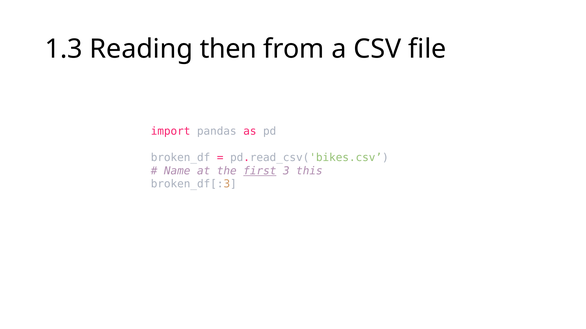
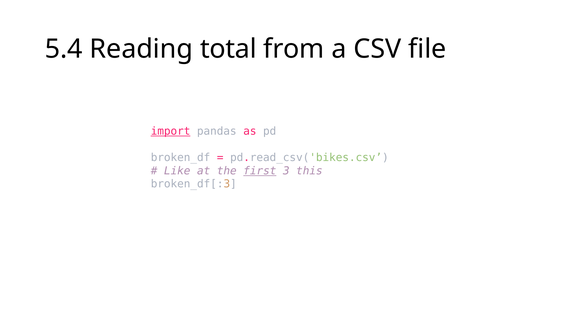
1.3: 1.3 -> 5.4
then: then -> total
import underline: none -> present
Name: Name -> Like
